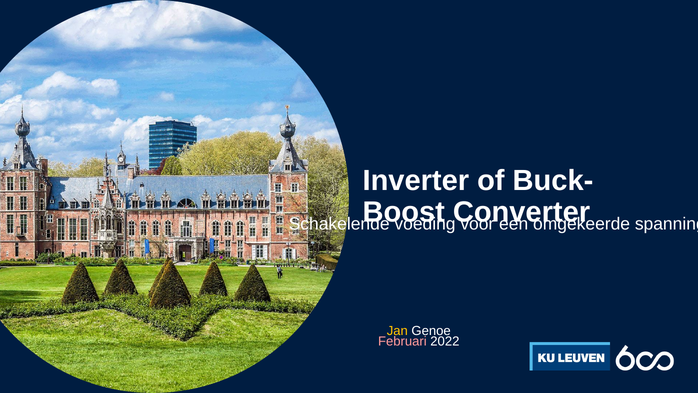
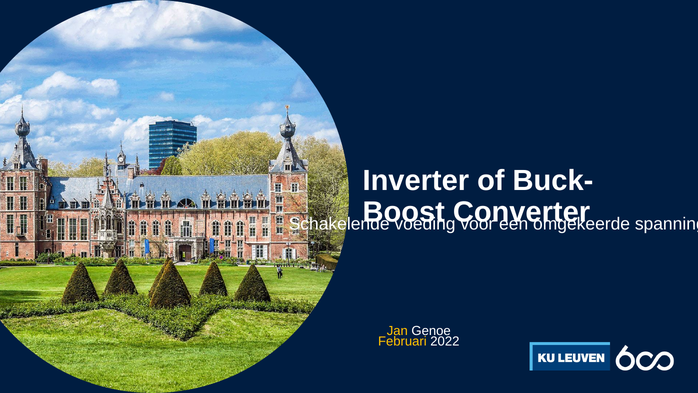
Februari colour: pink -> yellow
